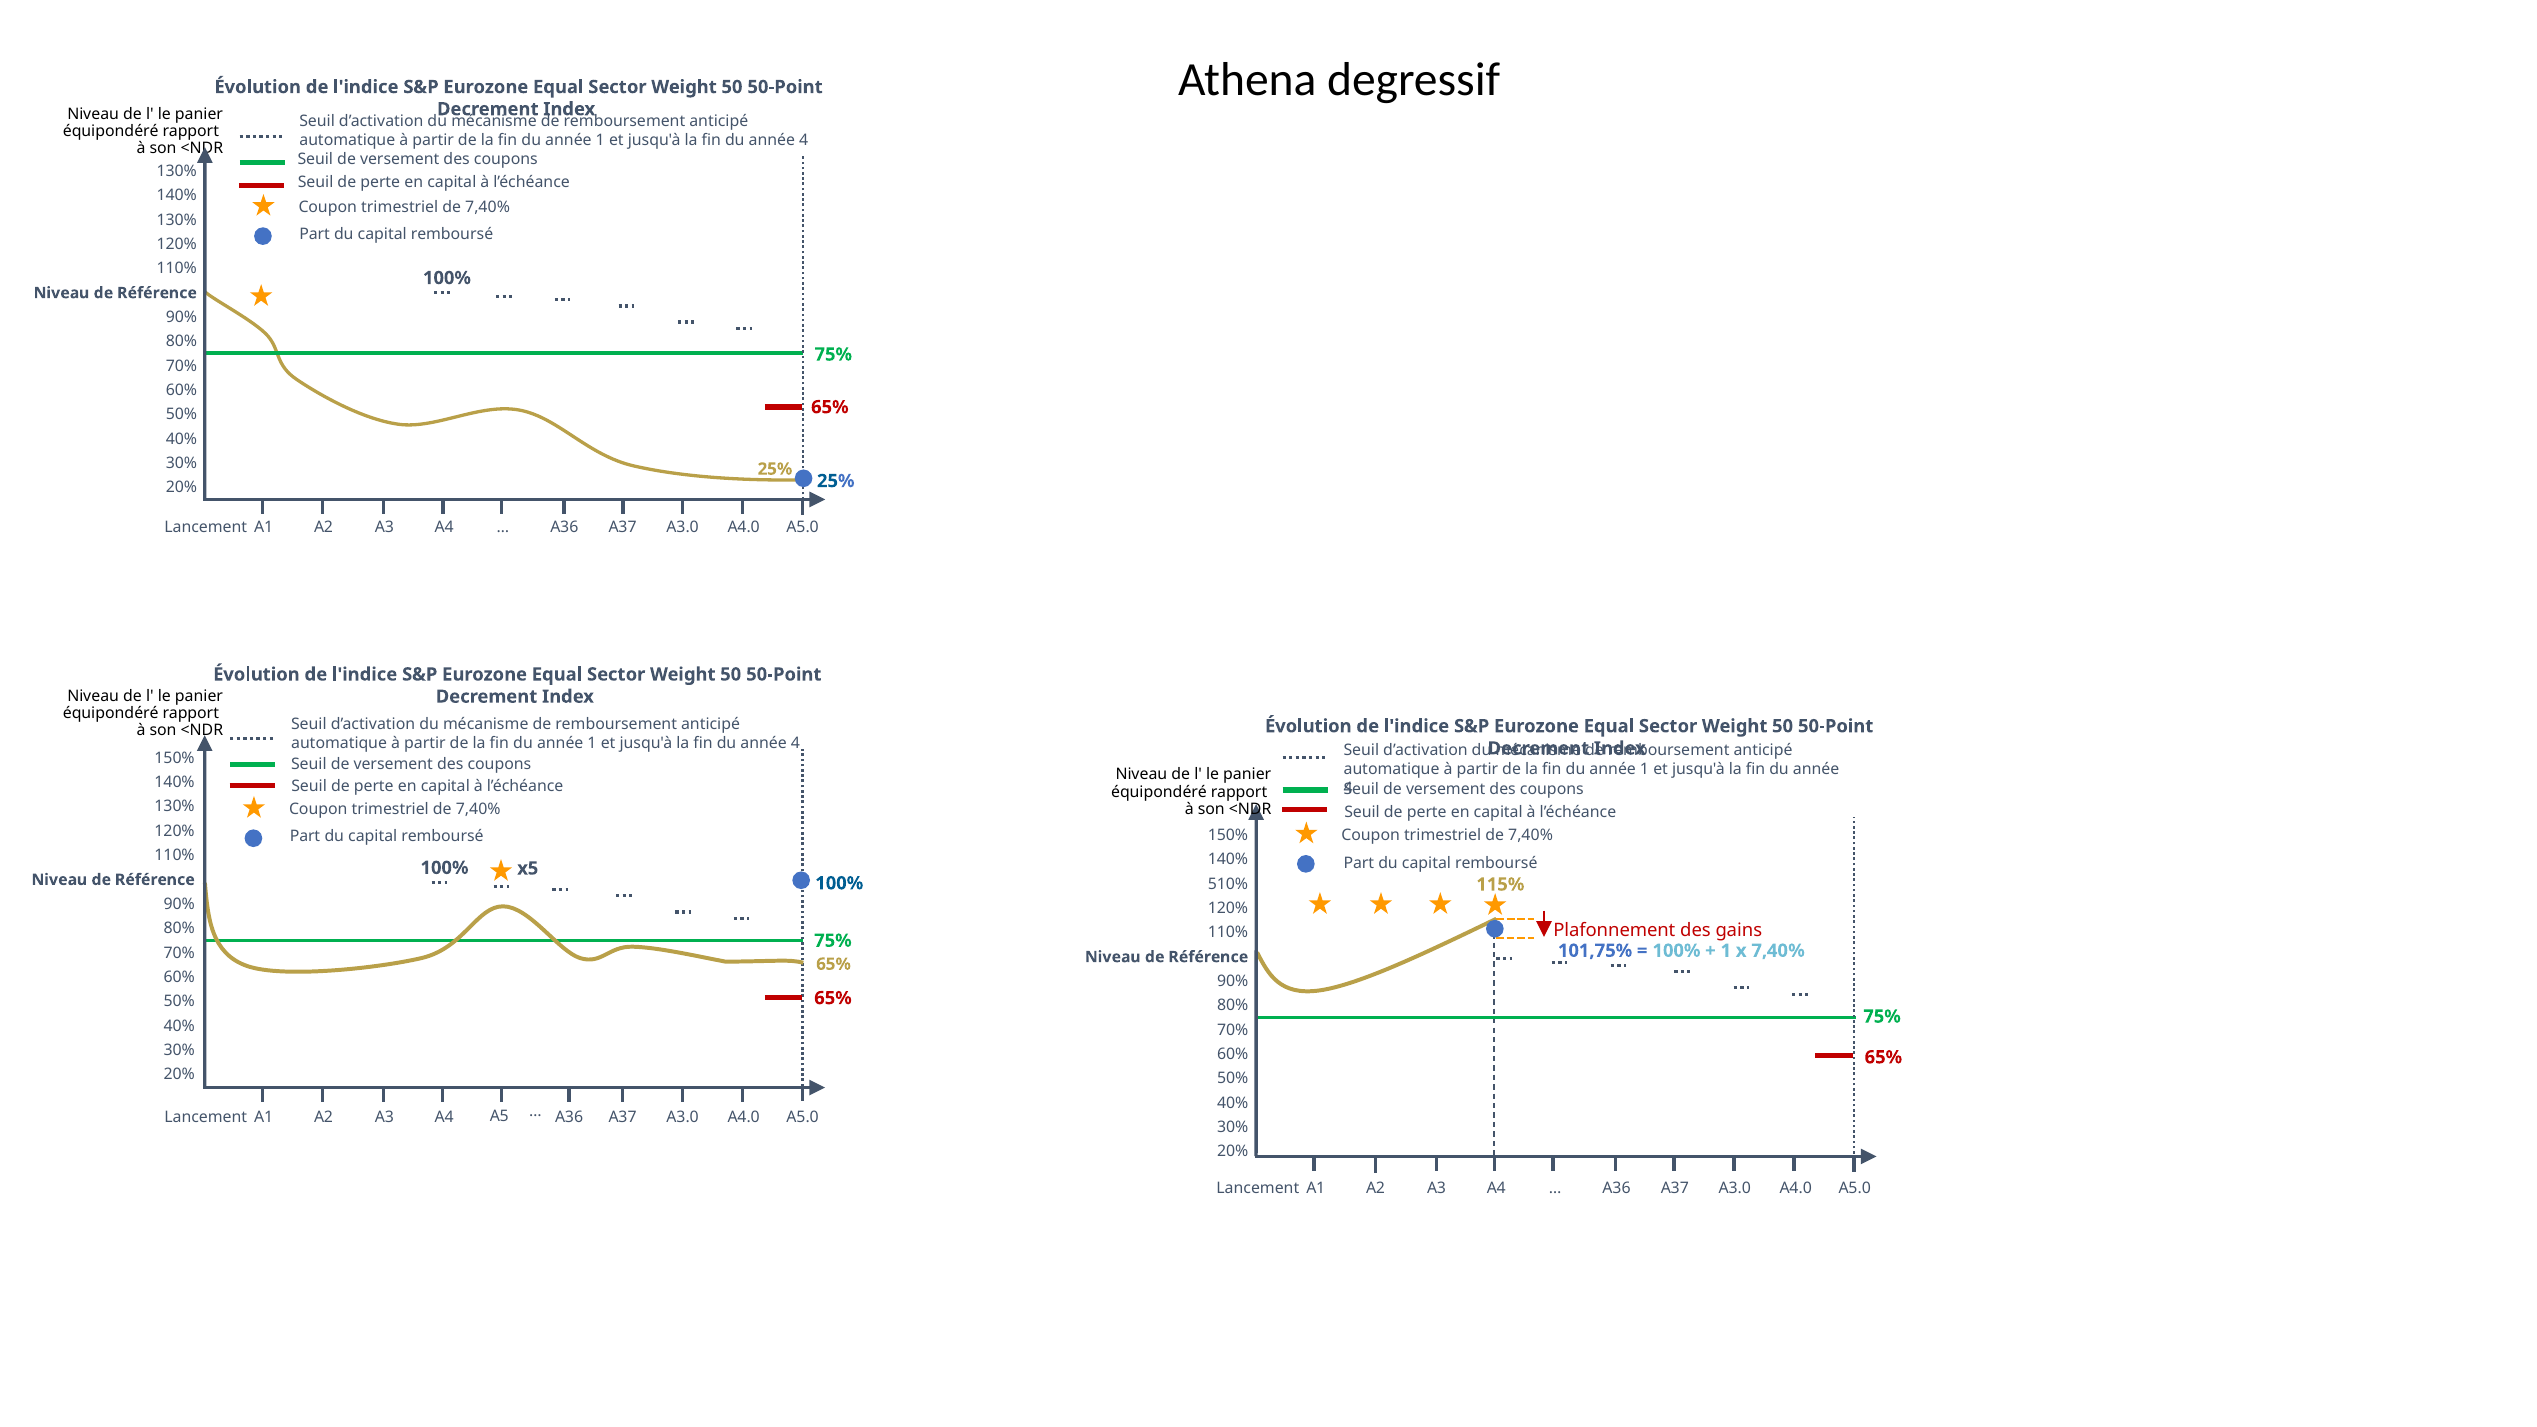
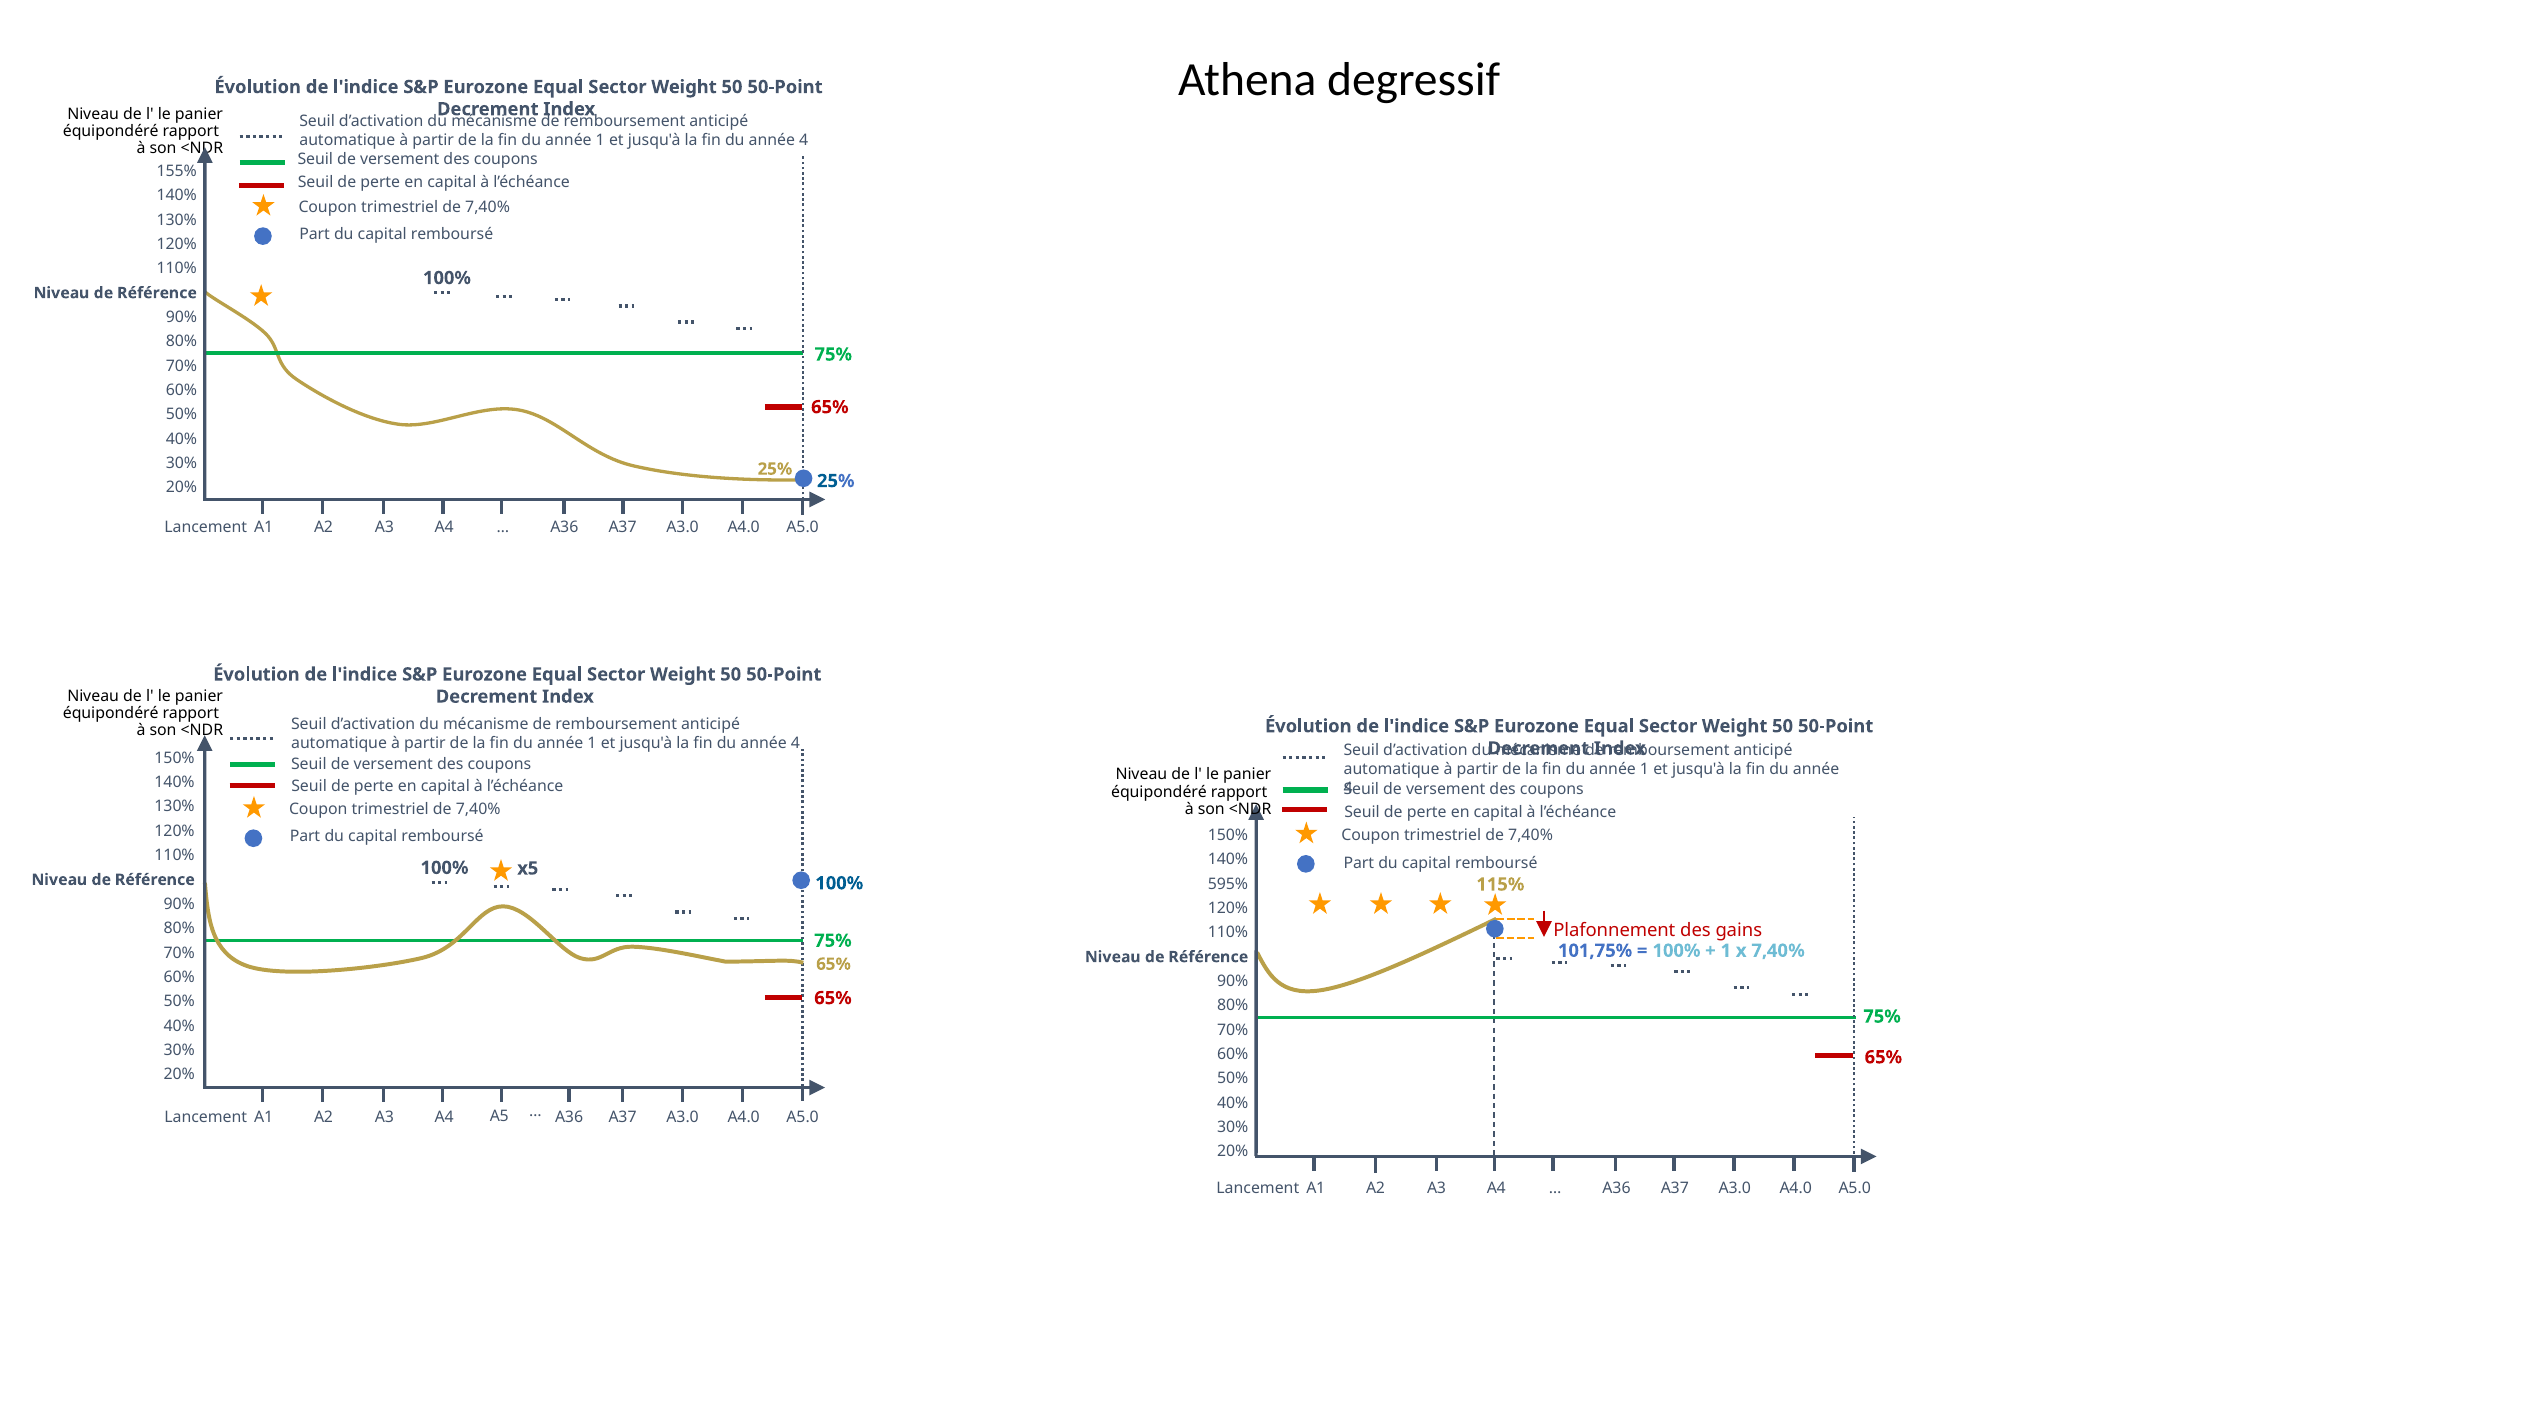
130% at (177, 171): 130% -> 155%
510%: 510% -> 595%
